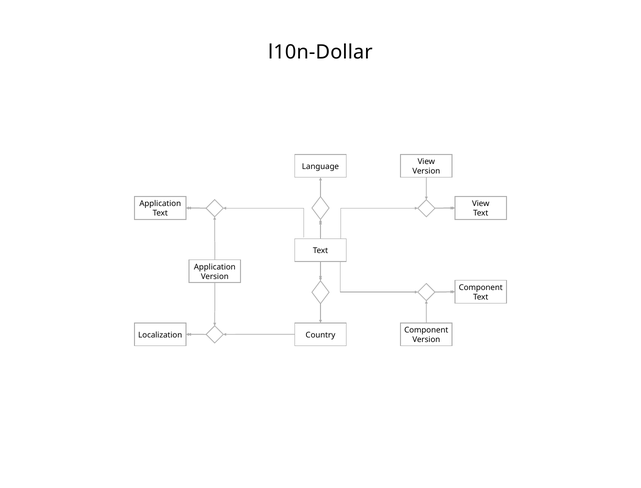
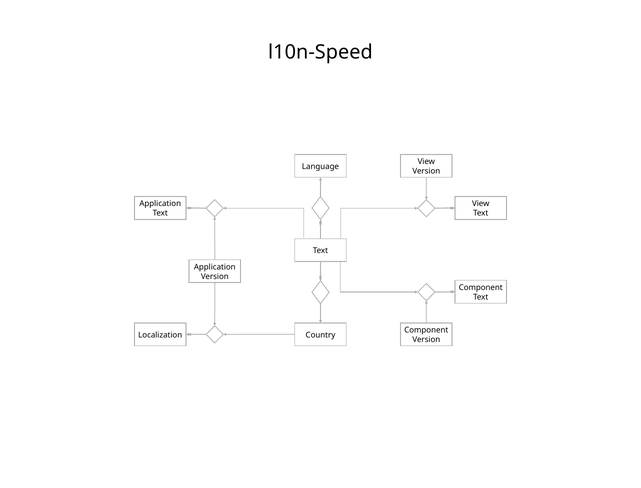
l10n-Dollar: l10n-Dollar -> l10n-Speed
